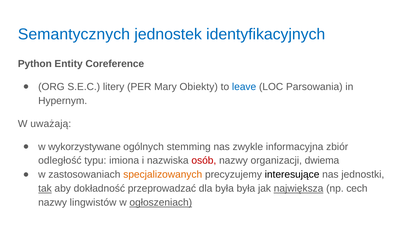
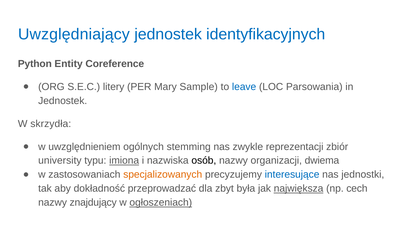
Semantycznych: Semantycznych -> Uwzględniający
Obiekty: Obiekty -> Sample
Hypernym at (63, 101): Hypernym -> Jednostek
uważają: uważają -> skrzydła
wykorzystywane: wykorzystywane -> uwzględnieniem
informacyjna: informacyjna -> reprezentacji
odległość: odległość -> university
imiona underline: none -> present
osób colour: red -> black
interesujące colour: black -> blue
tak underline: present -> none
dla była: była -> zbyt
lingwistów: lingwistów -> znajdujący
